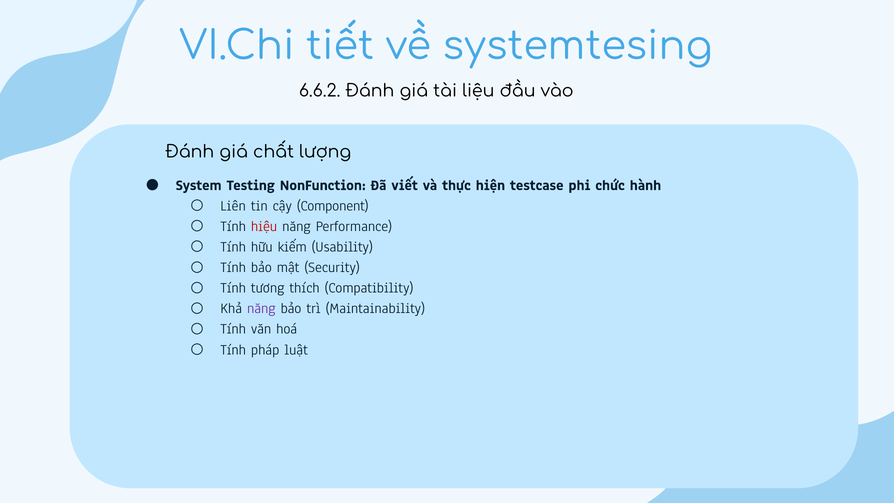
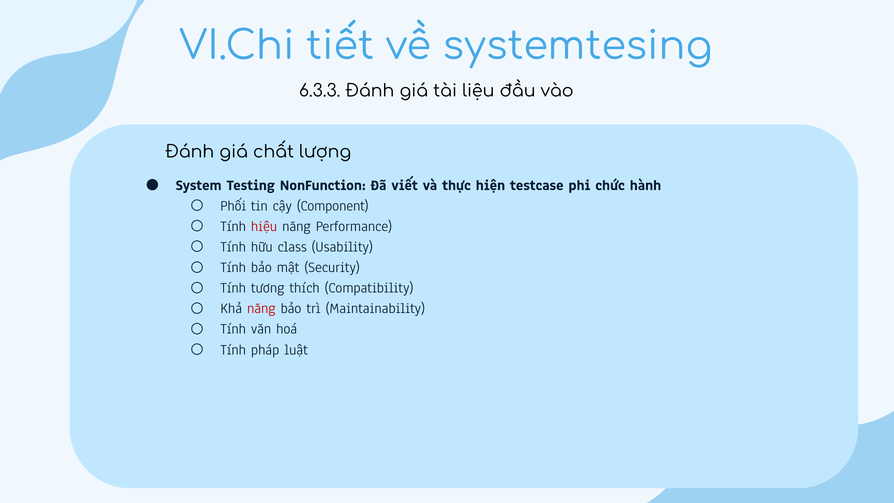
6.6.2: 6.6.2 -> 6.3.3
Liên: Liên -> Phối
kiếm: kiếm -> class
năng at (261, 308) colour: purple -> red
